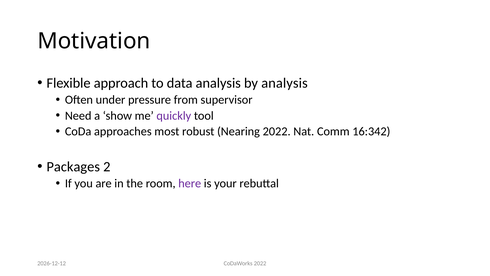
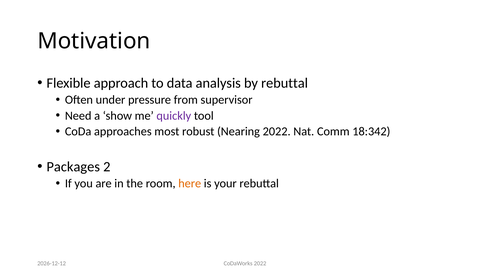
by analysis: analysis -> rebuttal
16:342: 16:342 -> 18:342
here colour: purple -> orange
